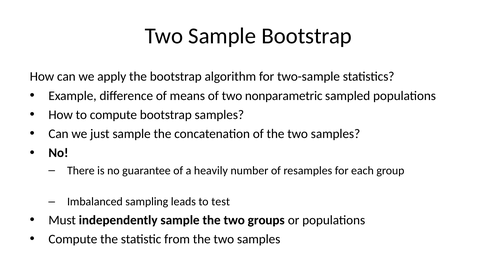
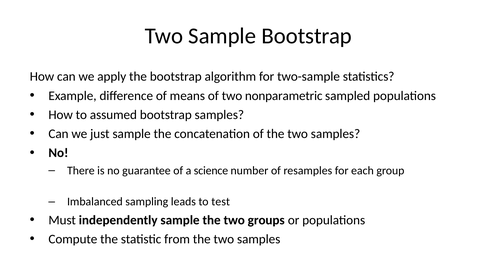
to compute: compute -> assumed
heavily: heavily -> science
